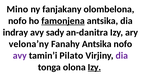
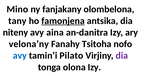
nofo at (17, 21): nofo -> tany
indray: indray -> niteny
sady: sady -> aina
Fanahy Antsika: Antsika -> Tsitoha
avy at (20, 56) colour: purple -> blue
Izy at (94, 67) underline: present -> none
